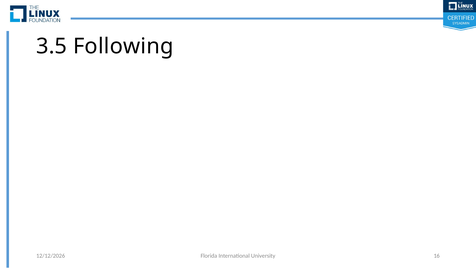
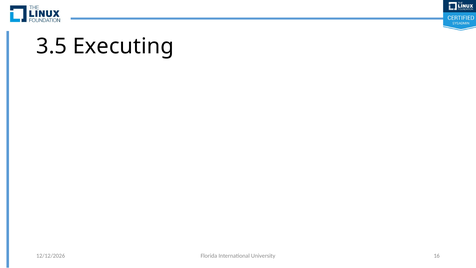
Following: Following -> Executing
